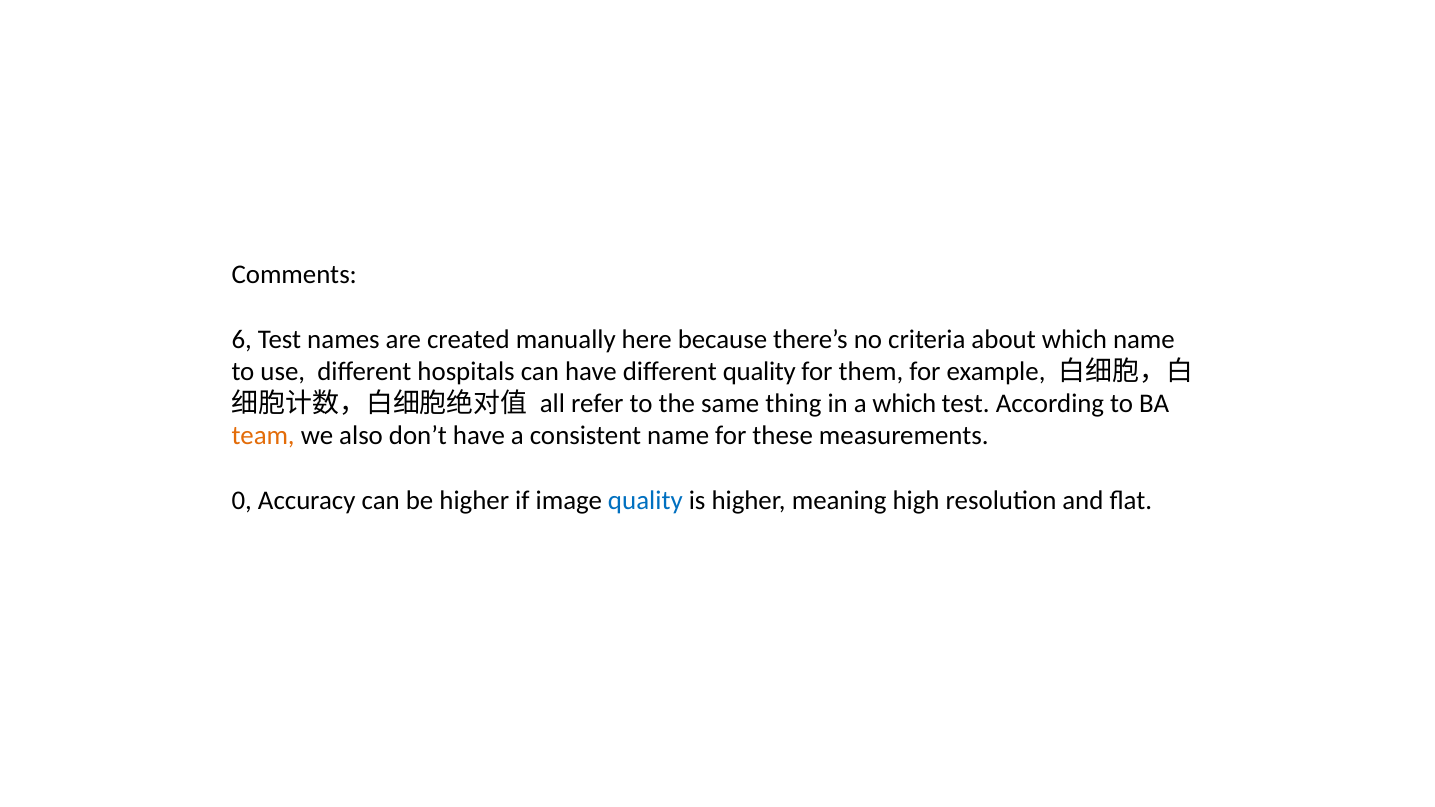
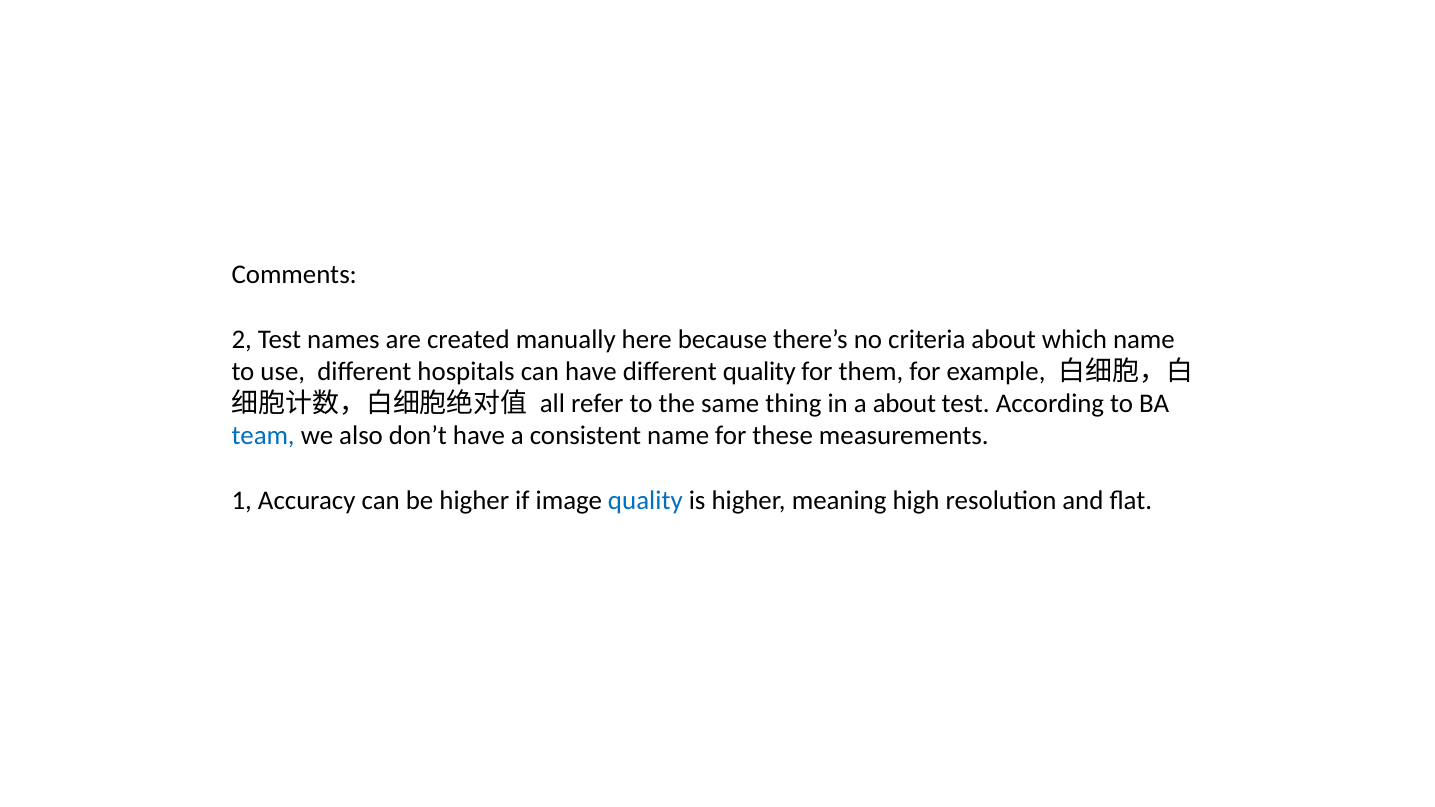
6: 6 -> 2
a which: which -> about
team colour: orange -> blue
0: 0 -> 1
